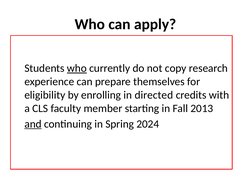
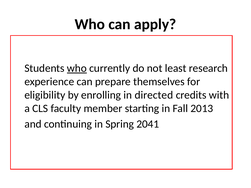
copy: copy -> least
and underline: present -> none
2024: 2024 -> 2041
